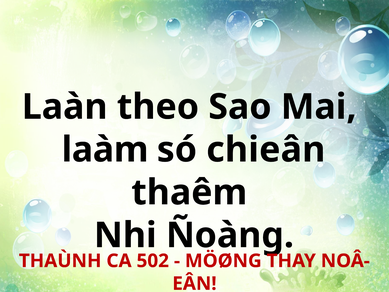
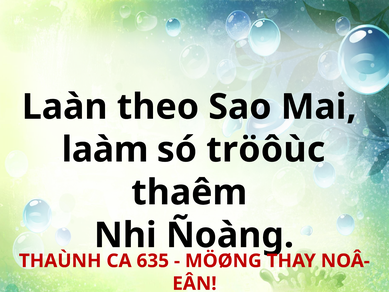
chieân: chieân -> tröôùc
502: 502 -> 635
